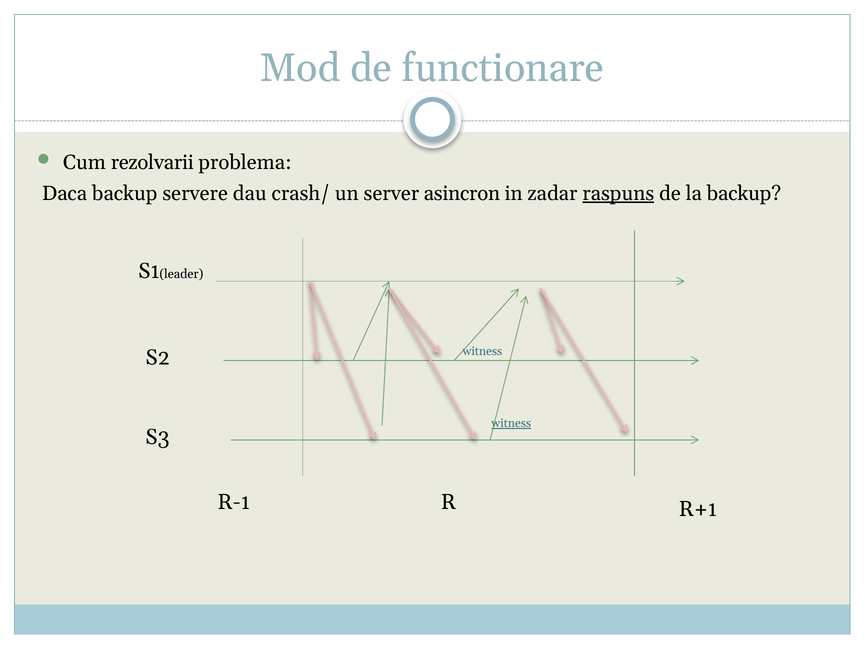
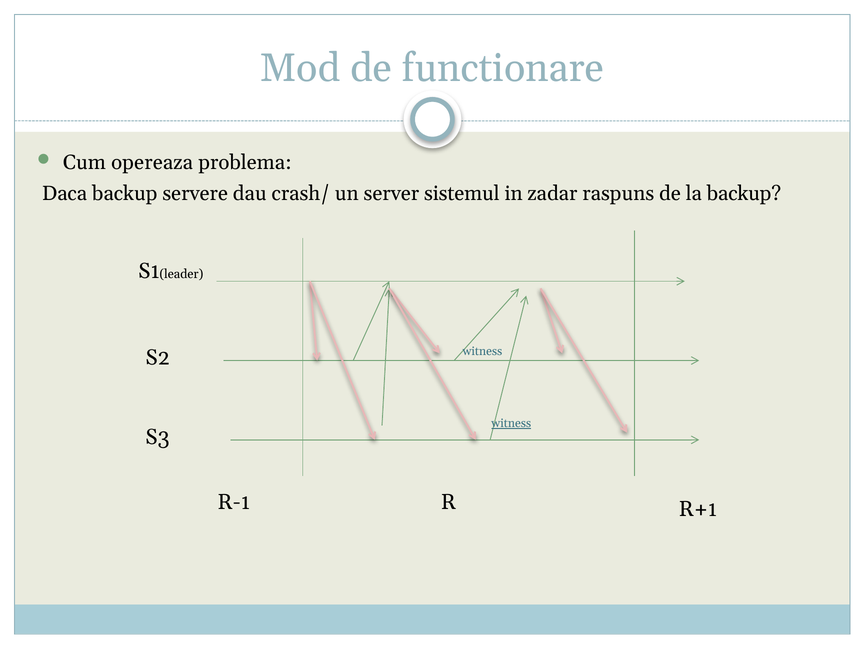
rezolvarii: rezolvarii -> opereaza
asincron: asincron -> sistemul
raspuns underline: present -> none
